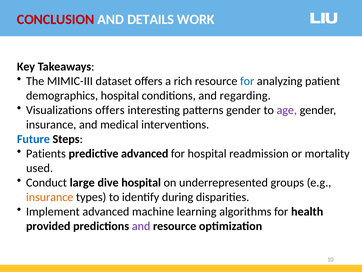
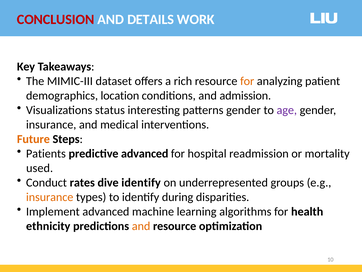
for at (247, 81) colour: blue -> orange
demographics hospital: hospital -> location
regarding: regarding -> admission
Visualizations offers: offers -> status
Future colour: blue -> orange
large: large -> rates
dive hospital: hospital -> identify
provided: provided -> ethnicity
and at (141, 226) colour: purple -> orange
